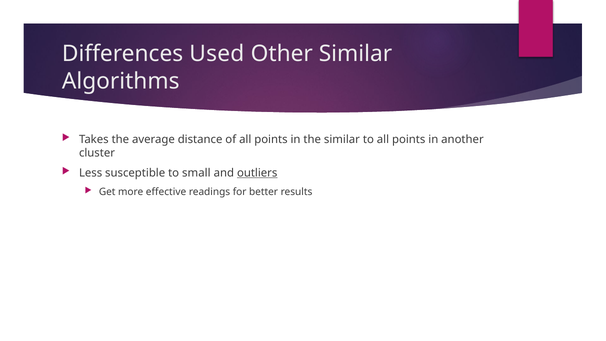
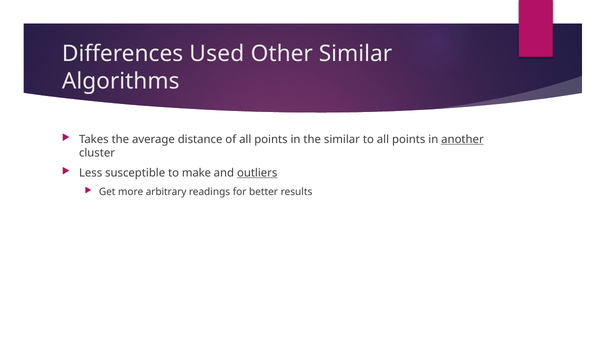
another underline: none -> present
small: small -> make
effective: effective -> arbitrary
